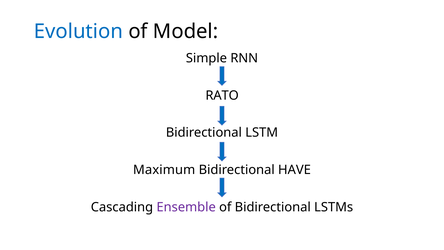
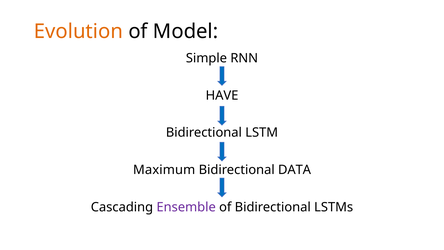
Evolution colour: blue -> orange
RATO: RATO -> HAVE
HAVE: HAVE -> DATA
